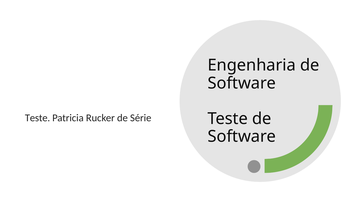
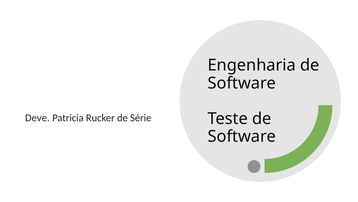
Teste at (38, 117): Teste -> Deve
